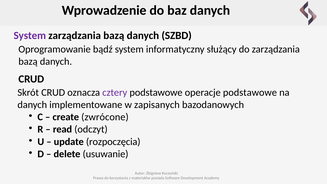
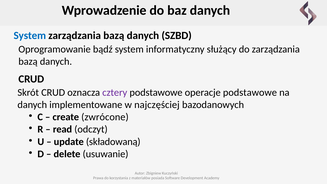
System at (30, 36) colour: purple -> blue
zapisanych: zapisanych -> najczęściej
rozpoczęcia: rozpoczęcia -> składowaną
